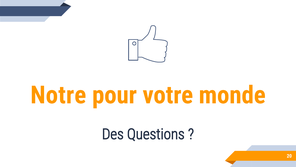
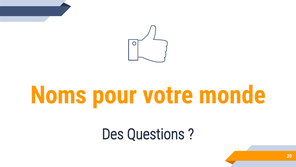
Notre: Notre -> Noms
